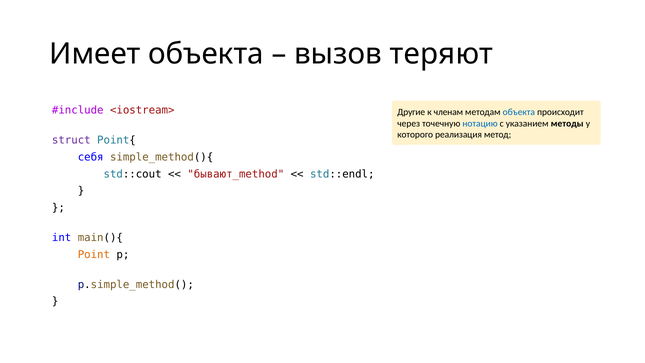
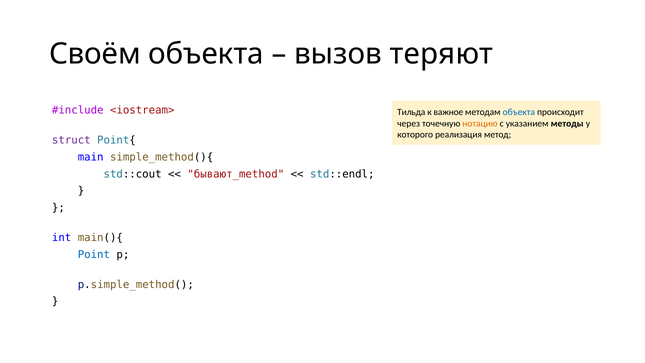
Имеет: Имеет -> Своём
Другие: Другие -> Тильда
членам: членам -> важное
нотацию colour: blue -> orange
себя: себя -> main
Point colour: orange -> blue
